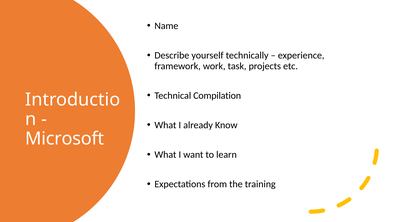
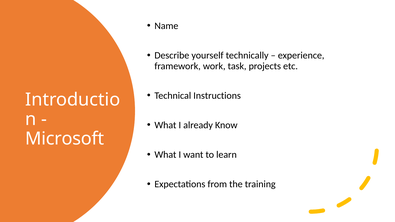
Compilation: Compilation -> Instructions
